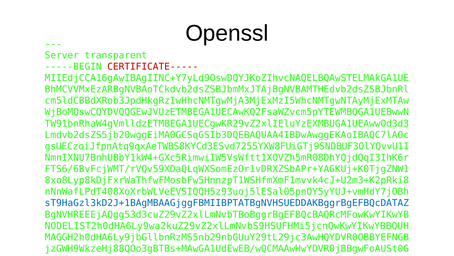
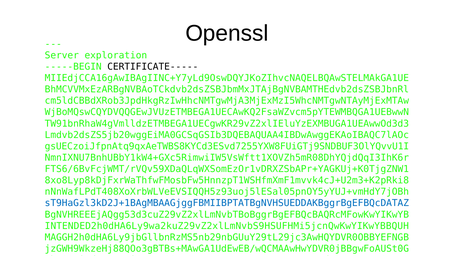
transparent: transparent -> exploration
CERTIFICATE----- at (153, 66) colour: red -> black
NODELIST2h0dHA6Ly9wa2kuZ29vZ2xlLmNvbS9HSUFHMi5jcnQwKwYIKwYBBQUH: NODELIST2h0dHA6Ly9wa2kuZ29vZ2xlLmNvbS9HSUFHMi5jcnQwKwYIKwYBBQUH -> INTENDED2h0dHA6Ly9wa2kuZ29vZ2xlLmNvbS9HSUFHMi5jcnQwKwYIKwYBBQUH
